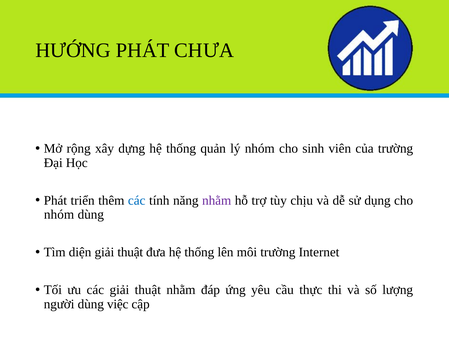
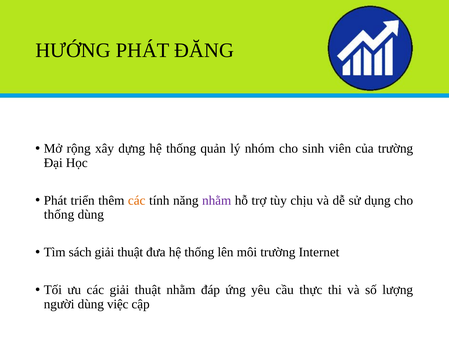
CHƯA: CHƯA -> ĐĂNG
các at (137, 200) colour: blue -> orange
nhóm at (59, 214): nhóm -> thống
diện: diện -> sách
